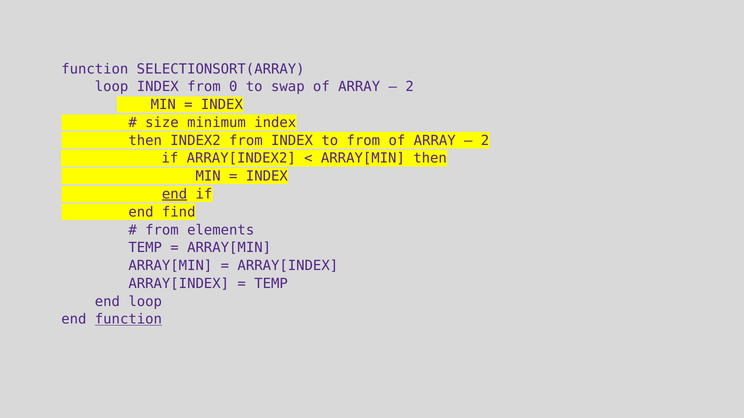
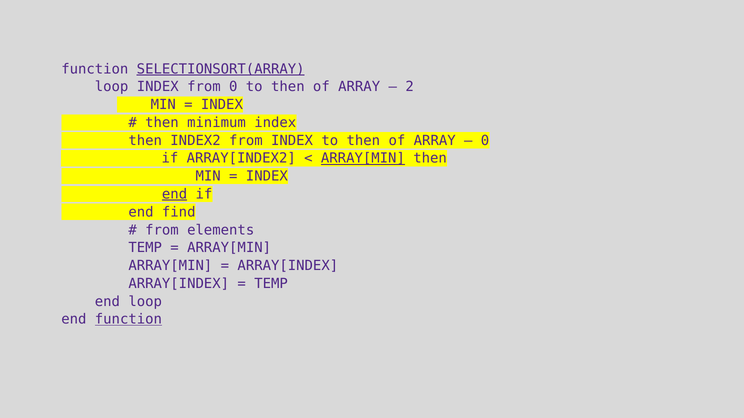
SELECTIONSORT(ARRAY underline: none -> present
0 to swap: swap -> then
size at (162, 123): size -> then
INDEX to from: from -> then
2 at (485, 141): 2 -> 0
ARRAY[MIN at (363, 159) underline: none -> present
